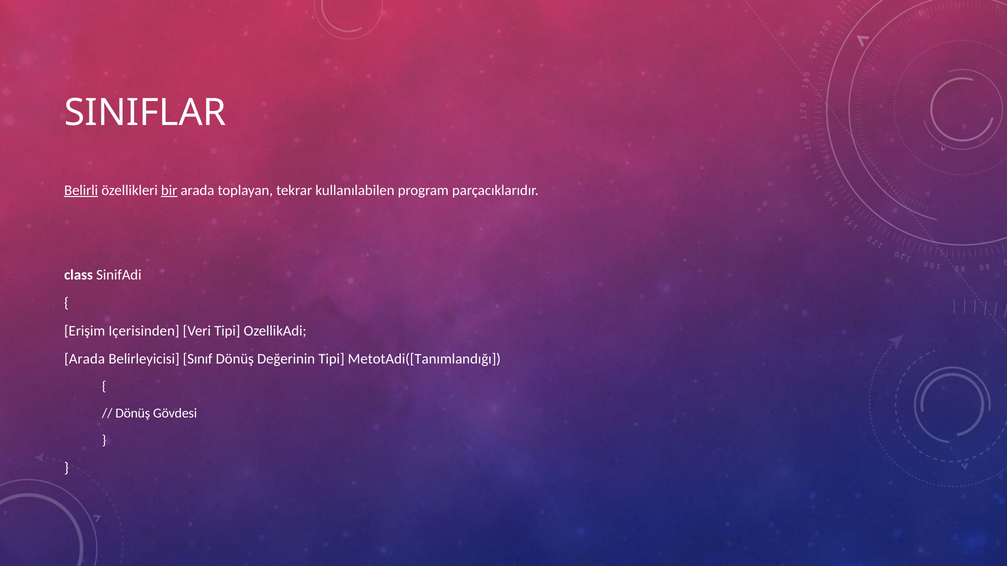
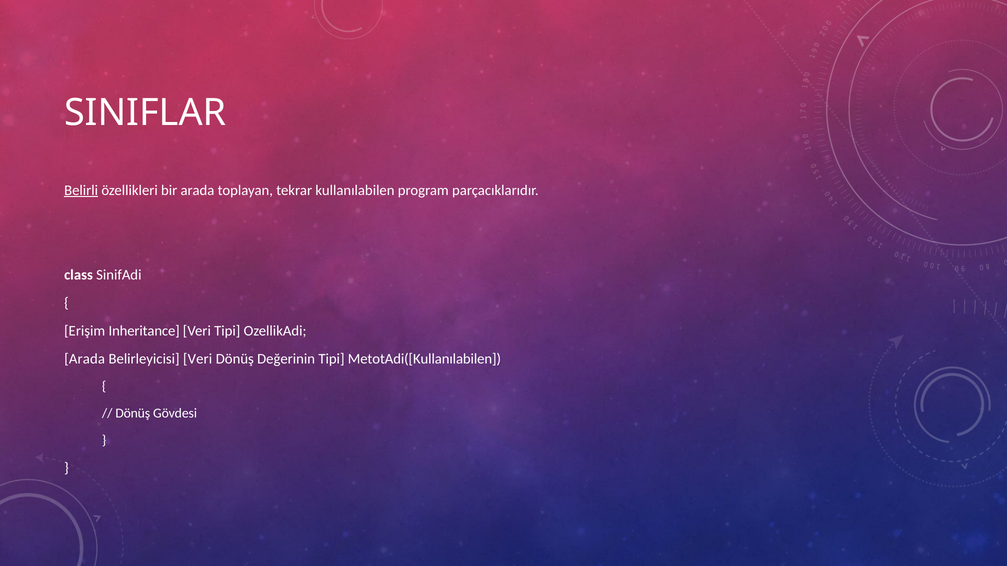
bir underline: present -> none
Içerisinden: Içerisinden -> Inheritance
Belirleyicisi Sınıf: Sınıf -> Veri
MetotAdi([Tanımlandığı: MetotAdi([Tanımlandığı -> MetotAdi([Kullanılabilen
